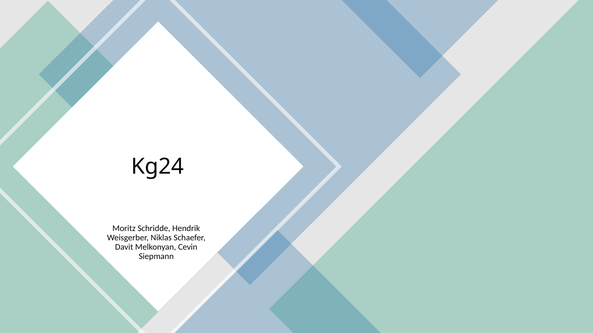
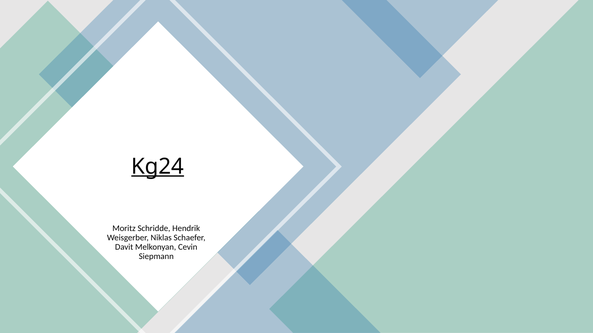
Kg24 underline: none -> present
